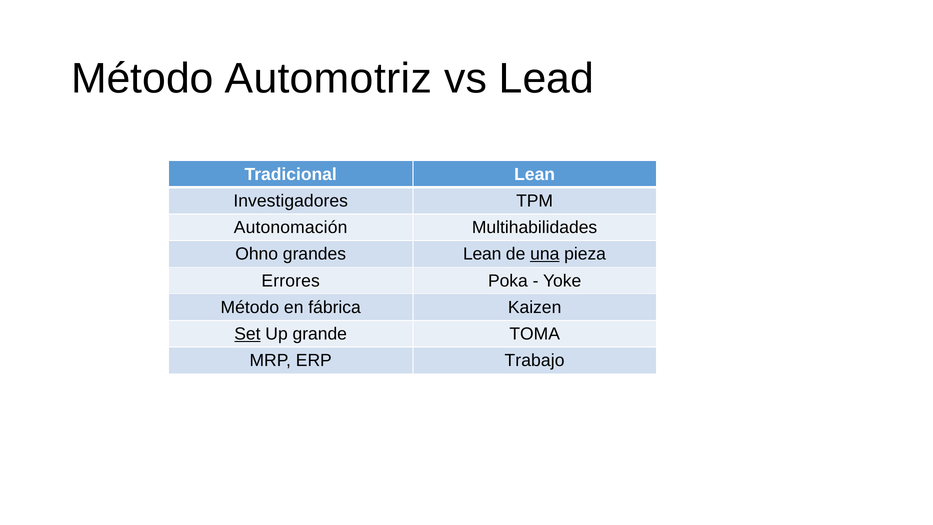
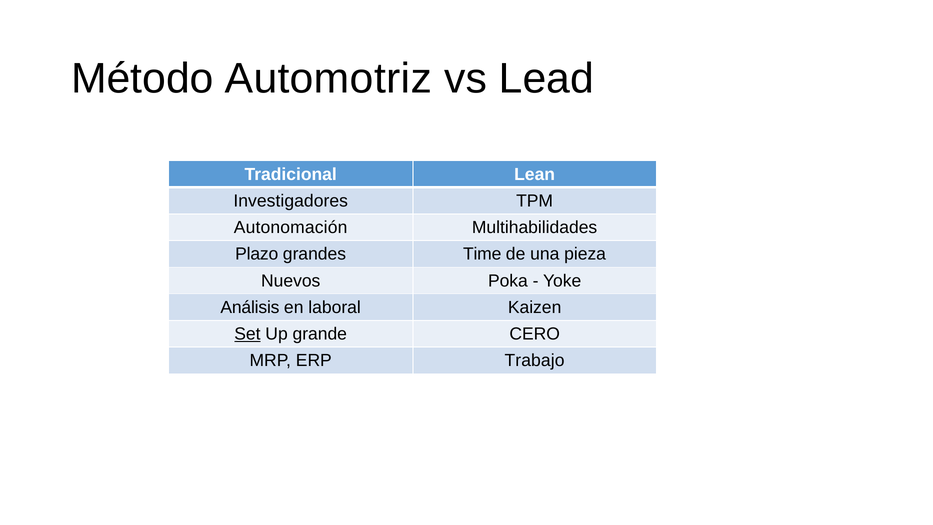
Ohno: Ohno -> Plazo
grandes Lean: Lean -> Time
una underline: present -> none
Errores: Errores -> Nuevos
Método at (250, 307): Método -> Análisis
fábrica: fábrica -> laboral
TOMA: TOMA -> CERO
